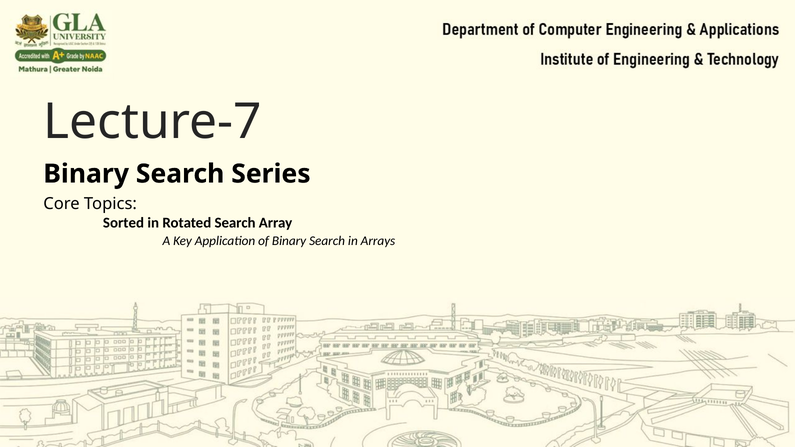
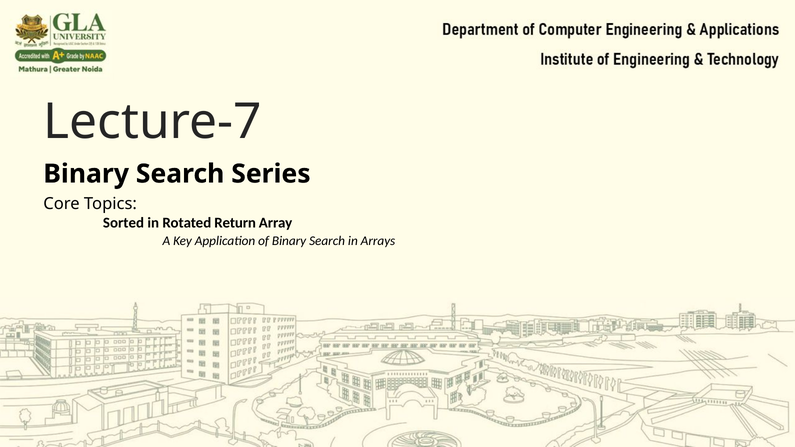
Rotated Search: Search -> Return
